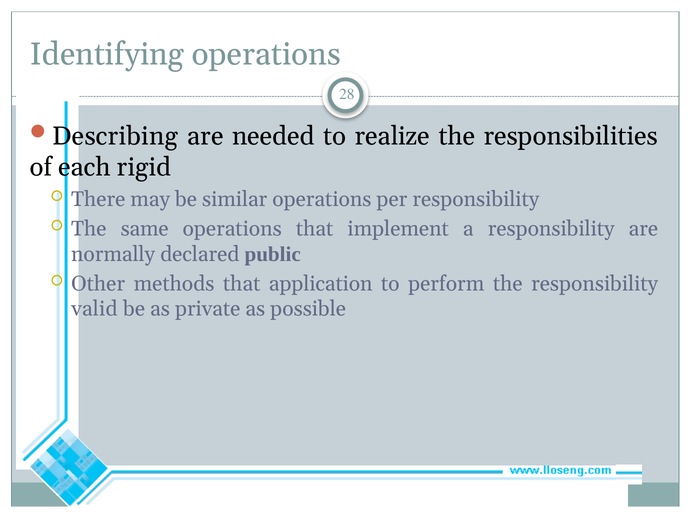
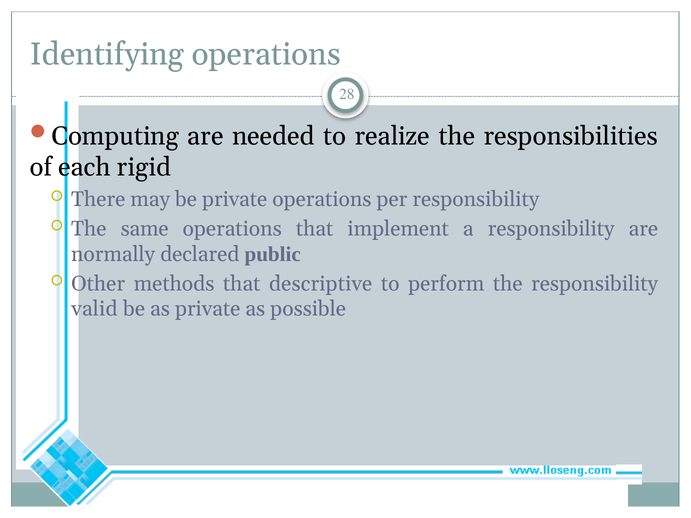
Describing: Describing -> Computing
be similar: similar -> private
application: application -> descriptive
